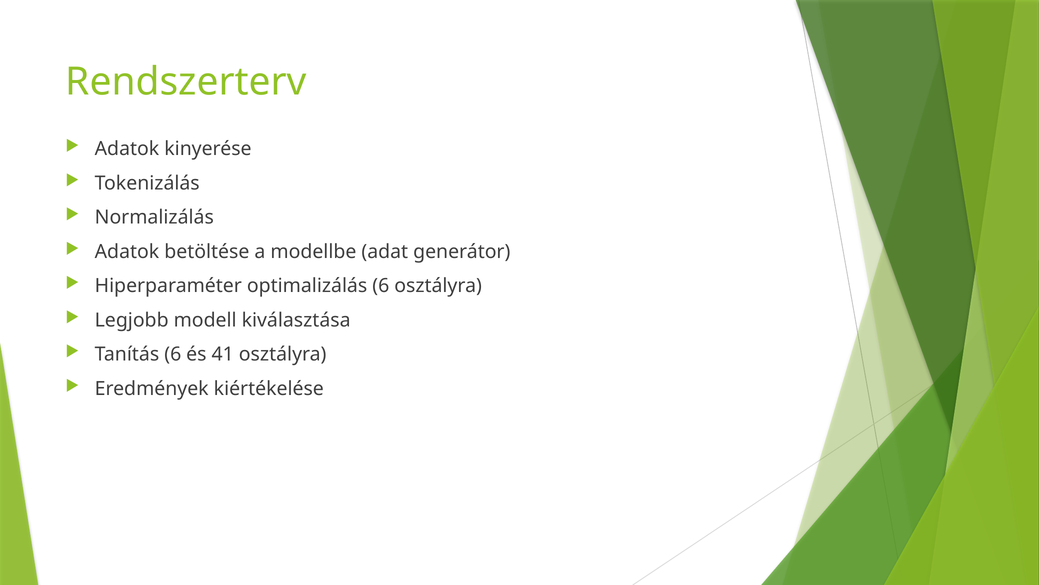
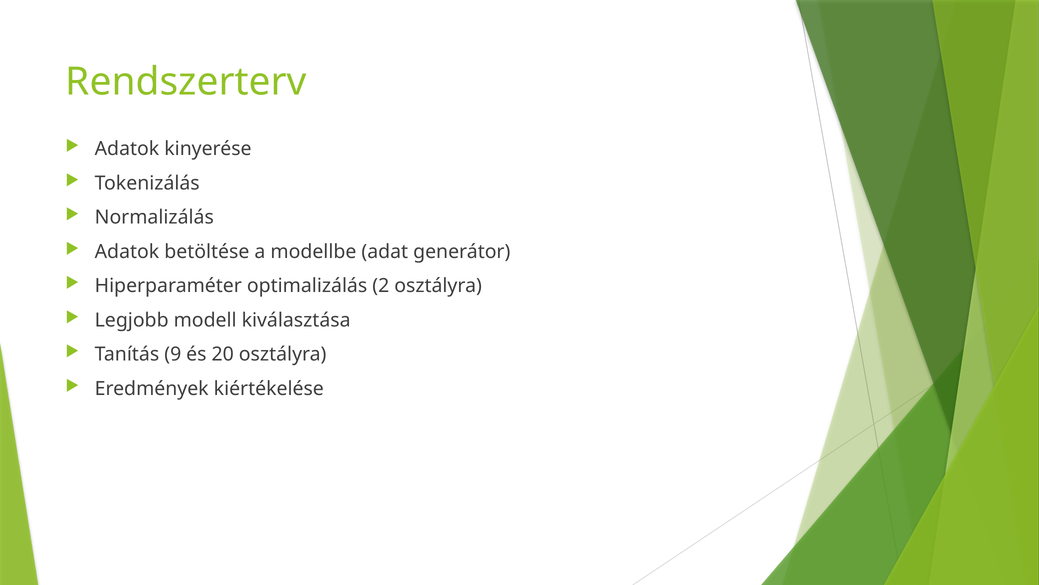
optimalizálás 6: 6 -> 2
Tanítás 6: 6 -> 9
41: 41 -> 20
